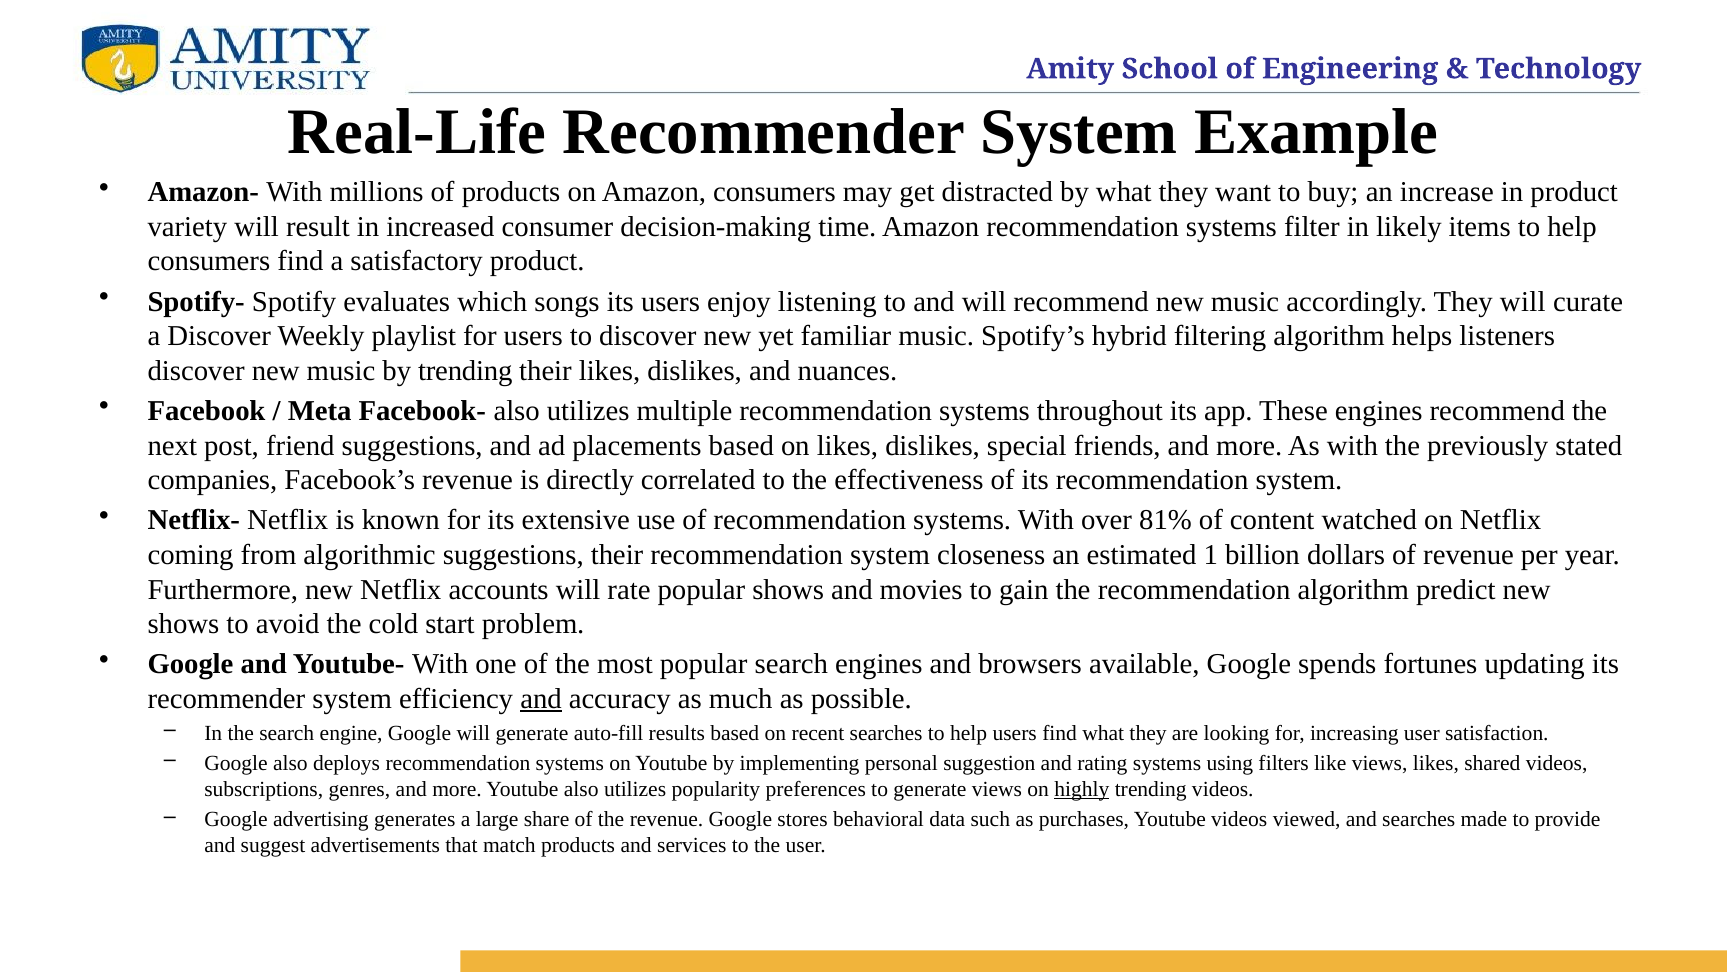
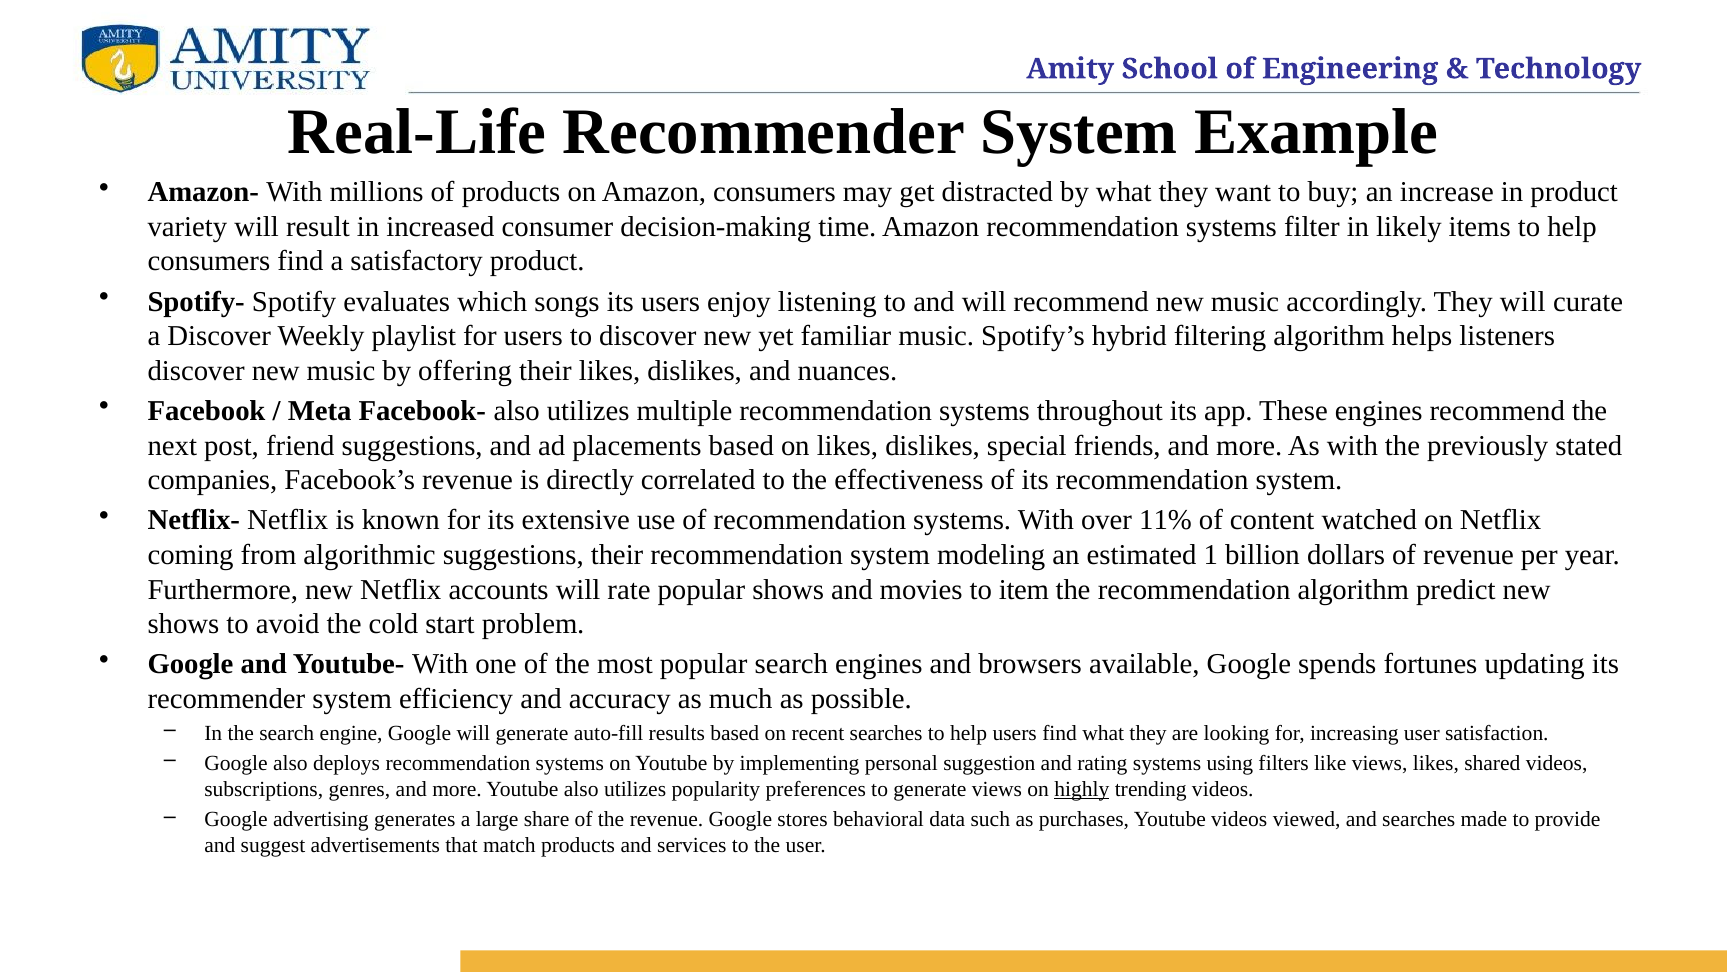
by trending: trending -> offering
81%: 81% -> 11%
closeness: closeness -> modeling
gain: gain -> item
and at (541, 699) underline: present -> none
